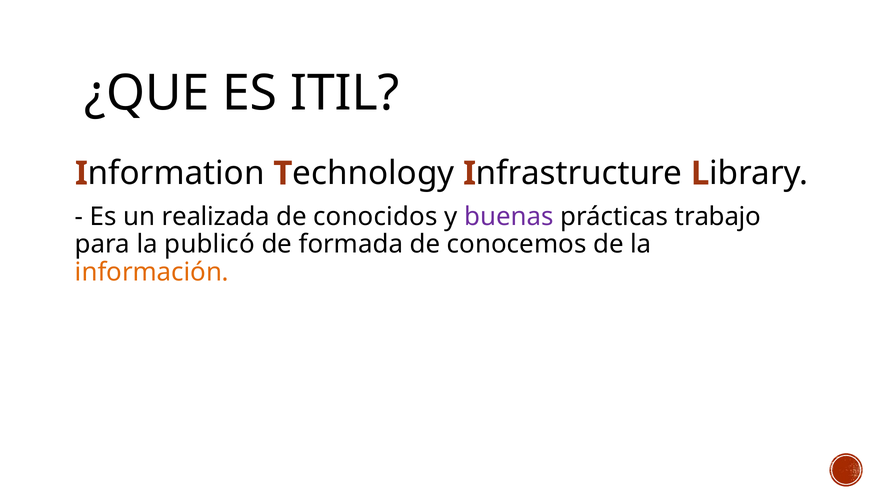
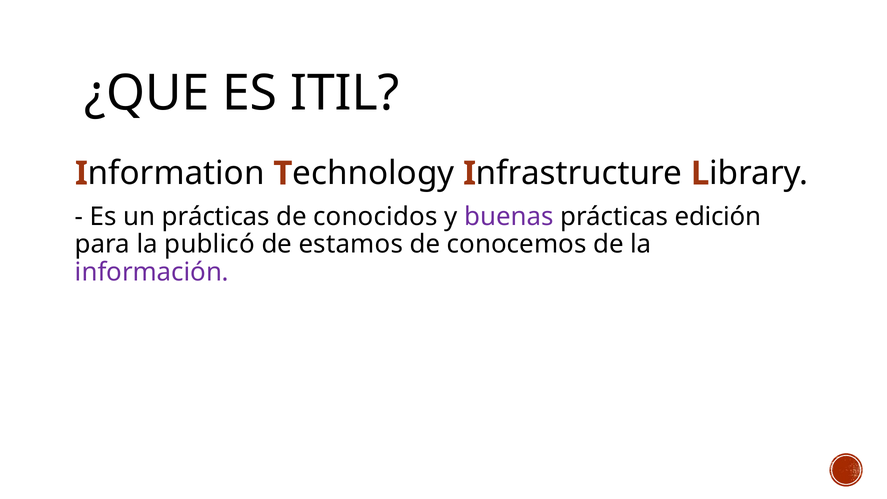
un realizada: realizada -> prácticas
trabajo: trabajo -> edición
formada: formada -> estamos
información colour: orange -> purple
